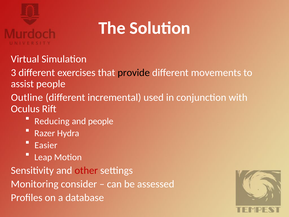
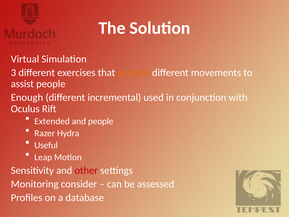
provide colour: black -> orange
Outline: Outline -> Enough
Reducing: Reducing -> Extended
Easier: Easier -> Useful
